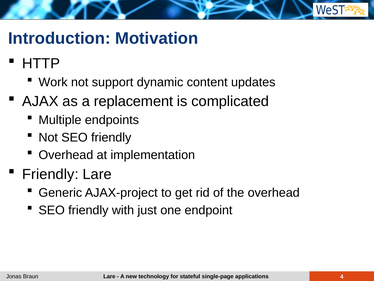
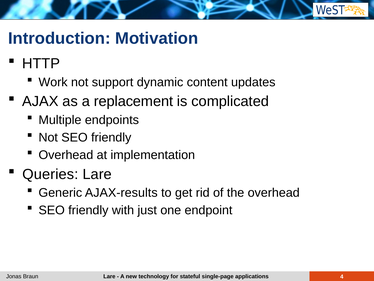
Friendly at (50, 174): Friendly -> Queries
AJAX-project: AJAX-project -> AJAX-results
